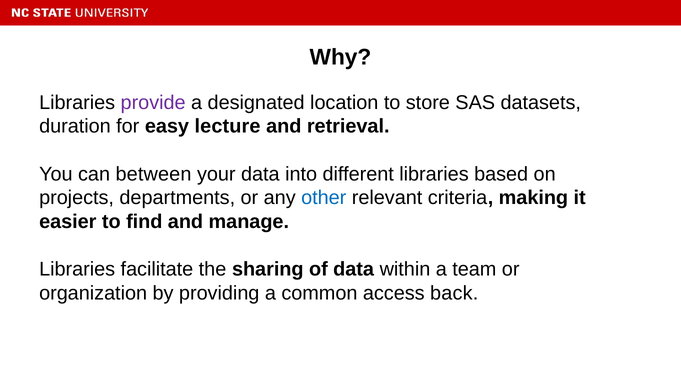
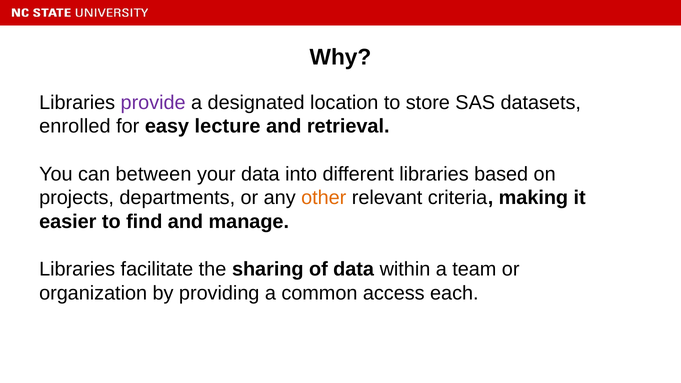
duration: duration -> enrolled
other colour: blue -> orange
back: back -> each
